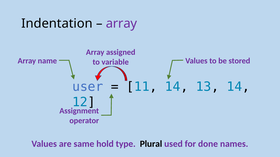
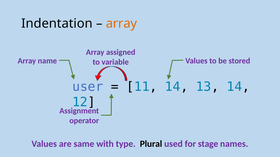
array at (121, 24) colour: purple -> orange
hold: hold -> with
done: done -> stage
